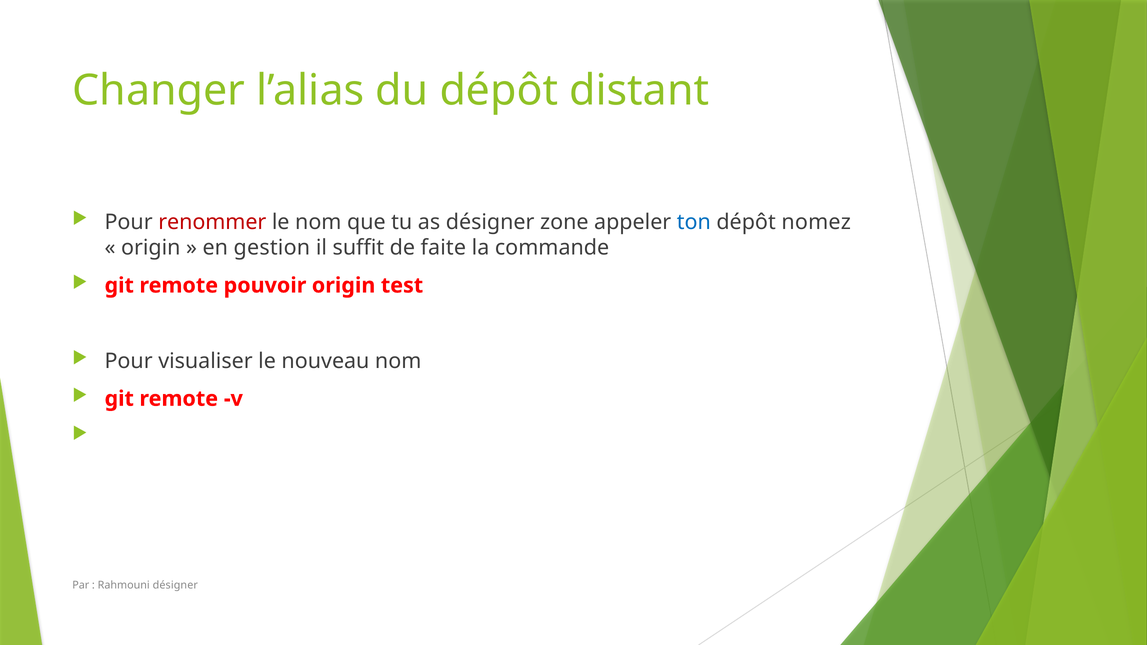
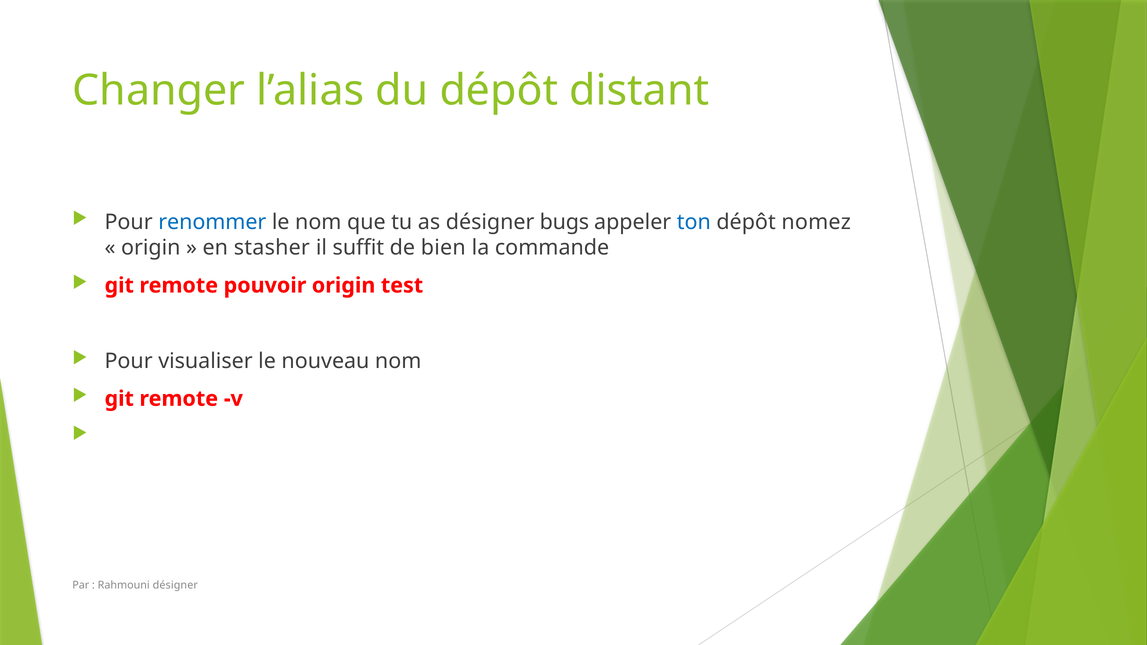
renommer colour: red -> blue
zone: zone -> bugs
gestion: gestion -> stasher
faite: faite -> bien
